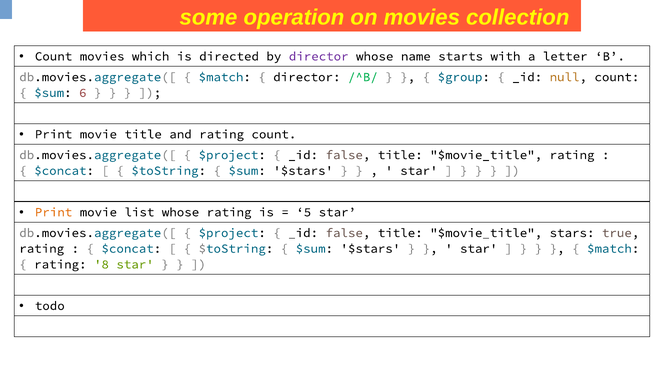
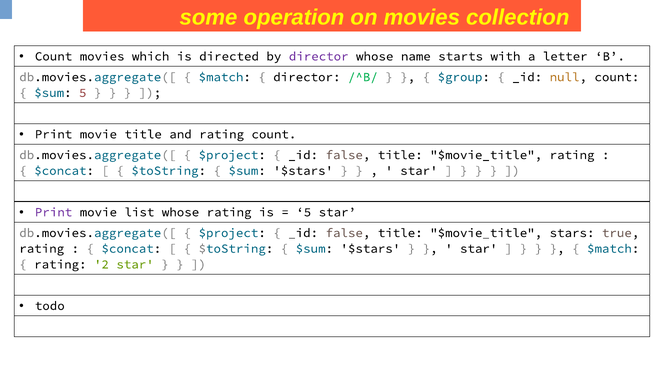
$sum 6: 6 -> 5
Print at (54, 212) colour: orange -> purple
8: 8 -> 2
